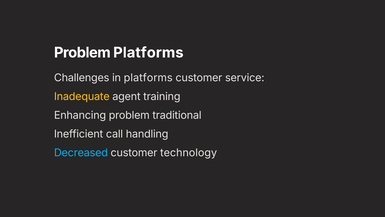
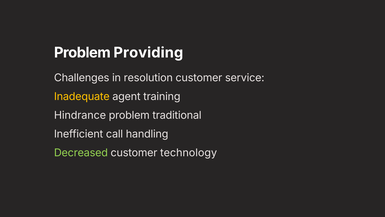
Problem Platforms: Platforms -> Providing
in platforms: platforms -> resolution
Enhancing: Enhancing -> Hindrance
Decreased colour: light blue -> light green
